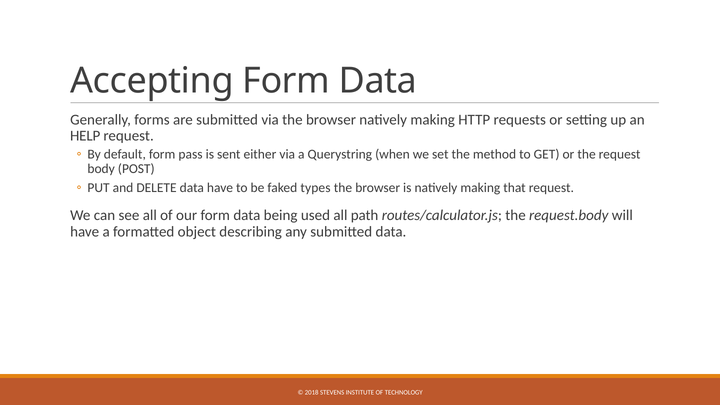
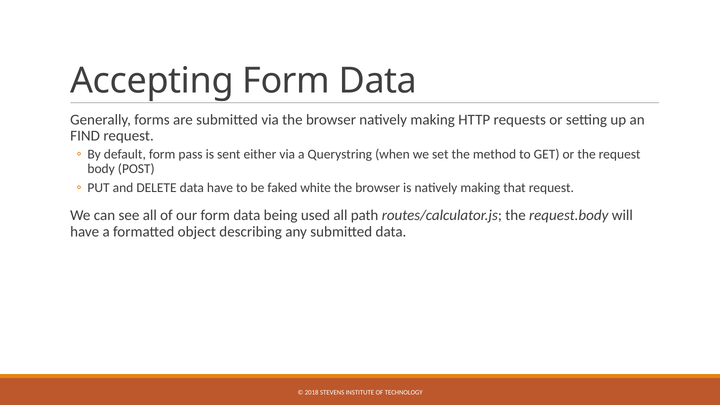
HELP: HELP -> FIND
types: types -> white
